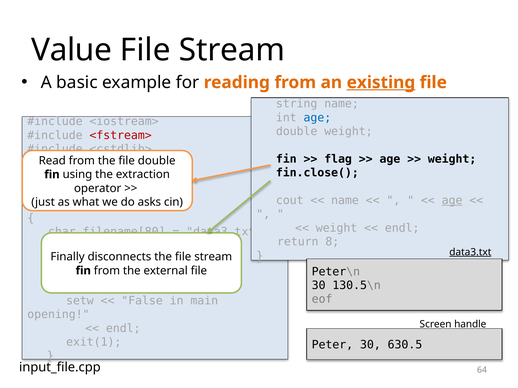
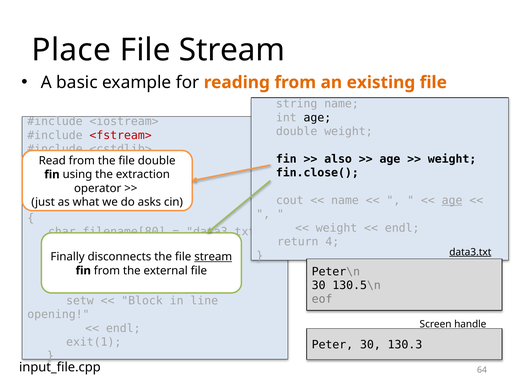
Value: Value -> Place
existing underline: present -> none
age at (317, 118) colour: blue -> black
flag: flag -> also
8: 8 -> 4
stream at (213, 257) underline: none -> present
False: False -> Block
main: main -> line
630.5: 630.5 -> 130.3
